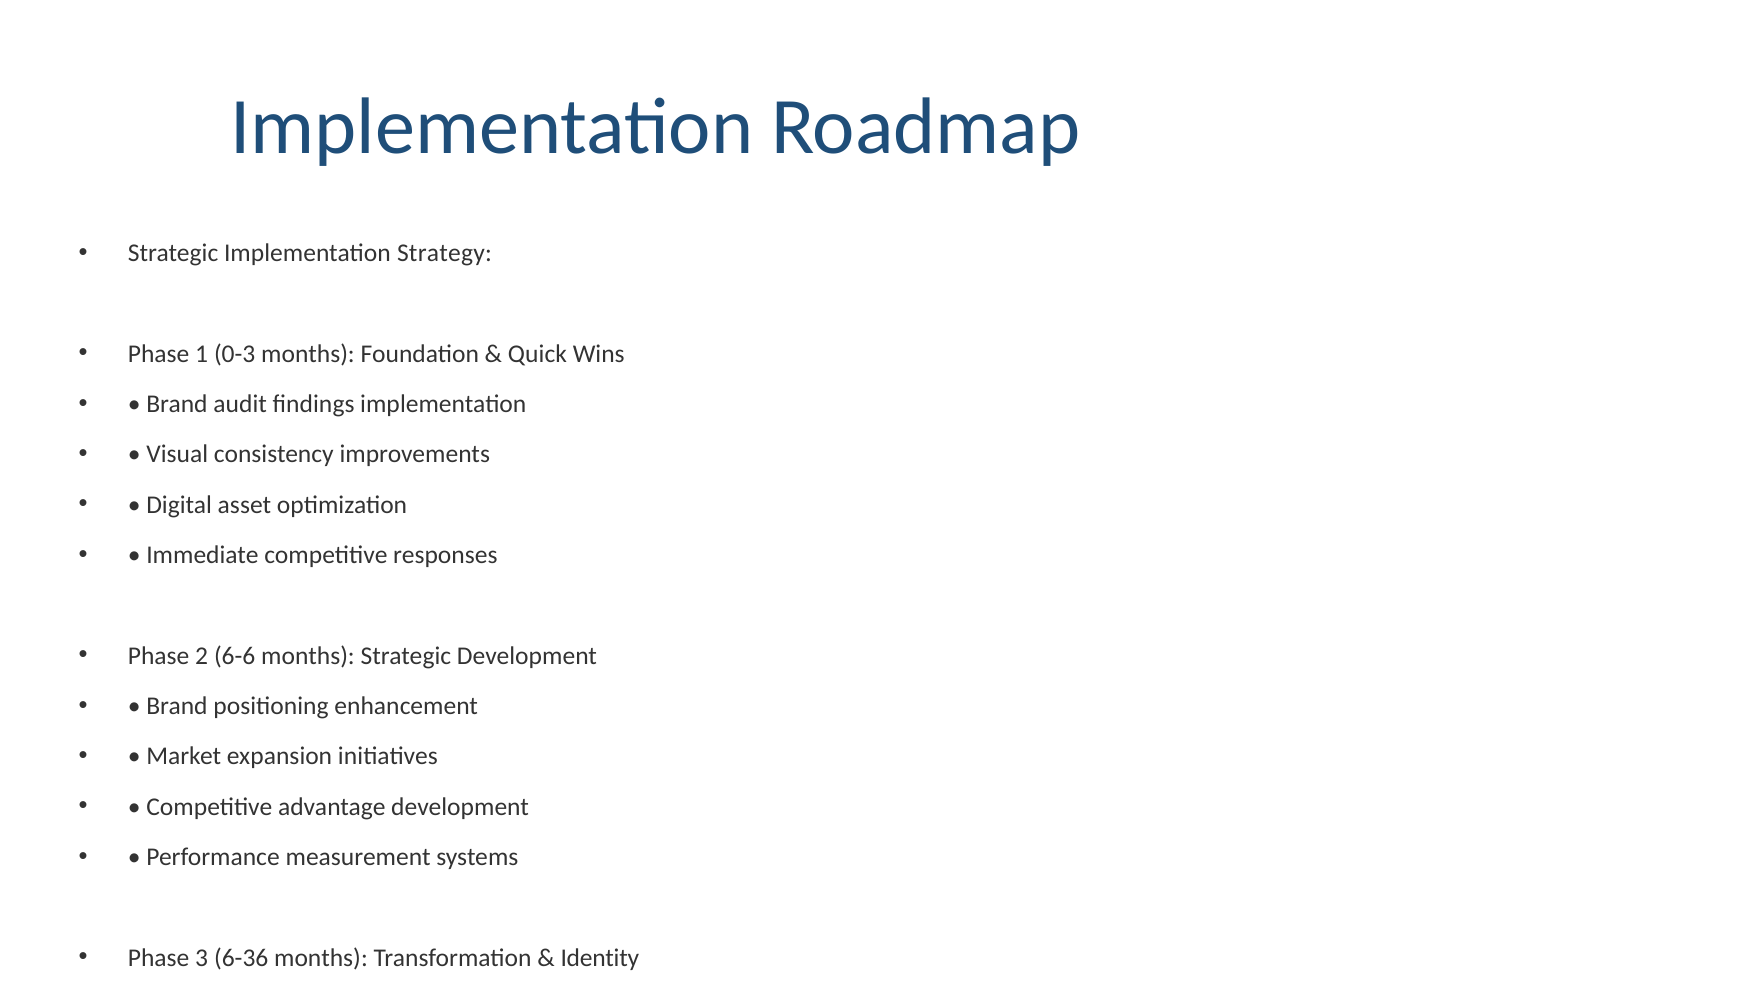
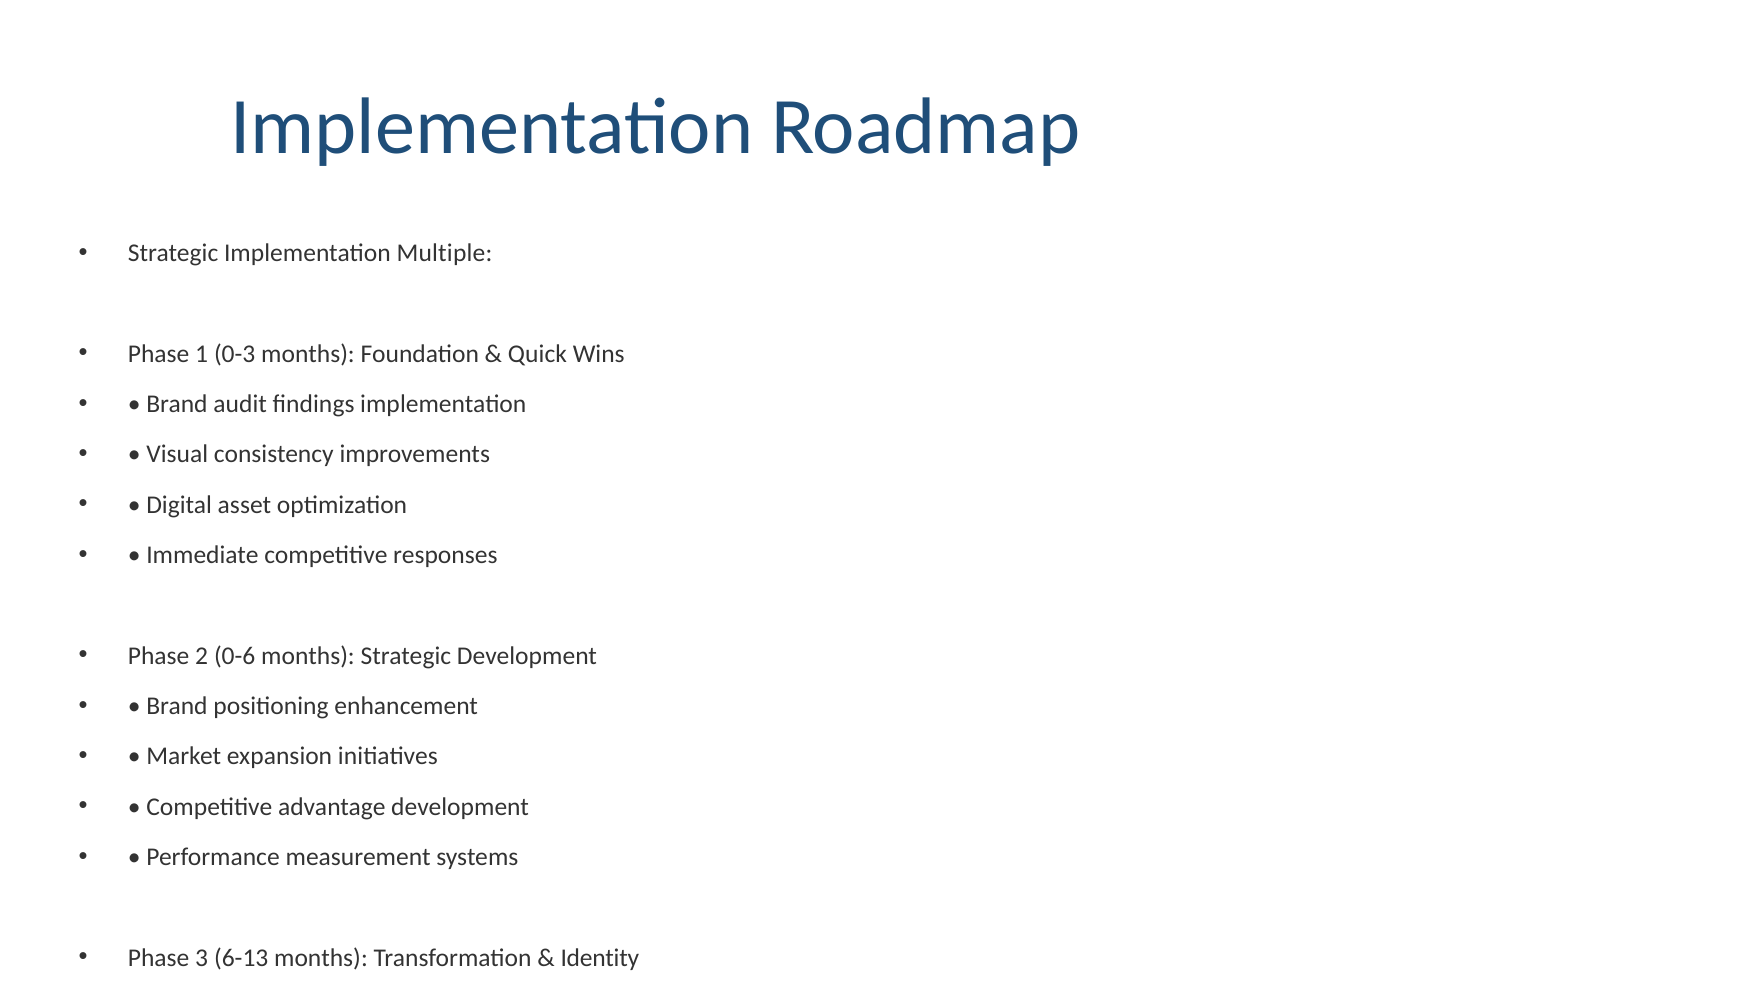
Strategy: Strategy -> Multiple
6-6: 6-6 -> 0-6
6-36: 6-36 -> 6-13
